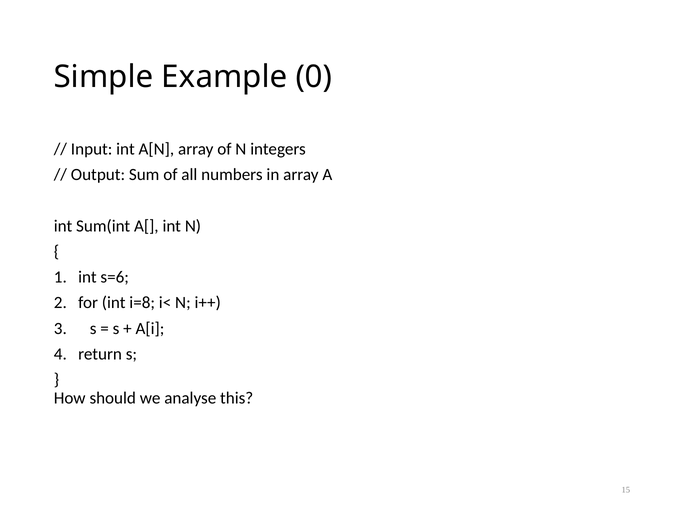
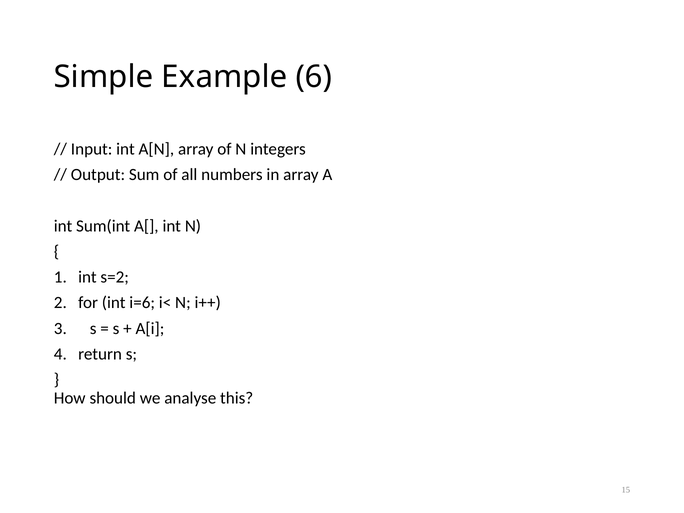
0: 0 -> 6
s=6: s=6 -> s=2
i=8: i=8 -> i=6
